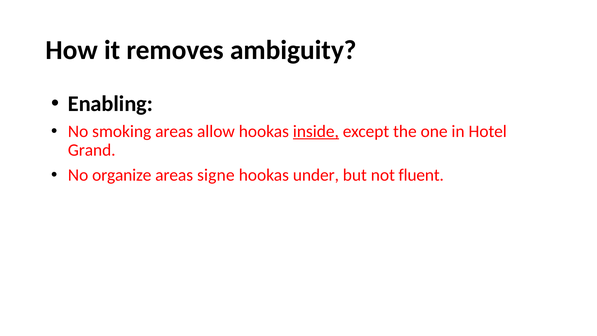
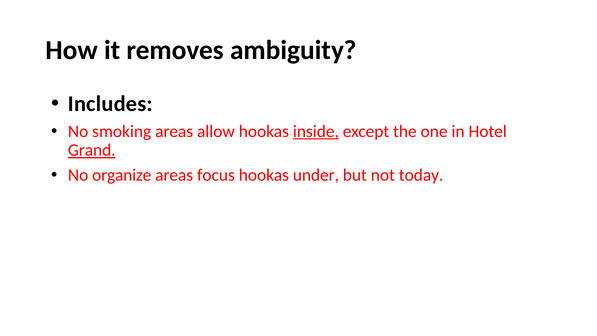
Enabling: Enabling -> Includes
Grand underline: none -> present
signe: signe -> focus
fluent: fluent -> today
